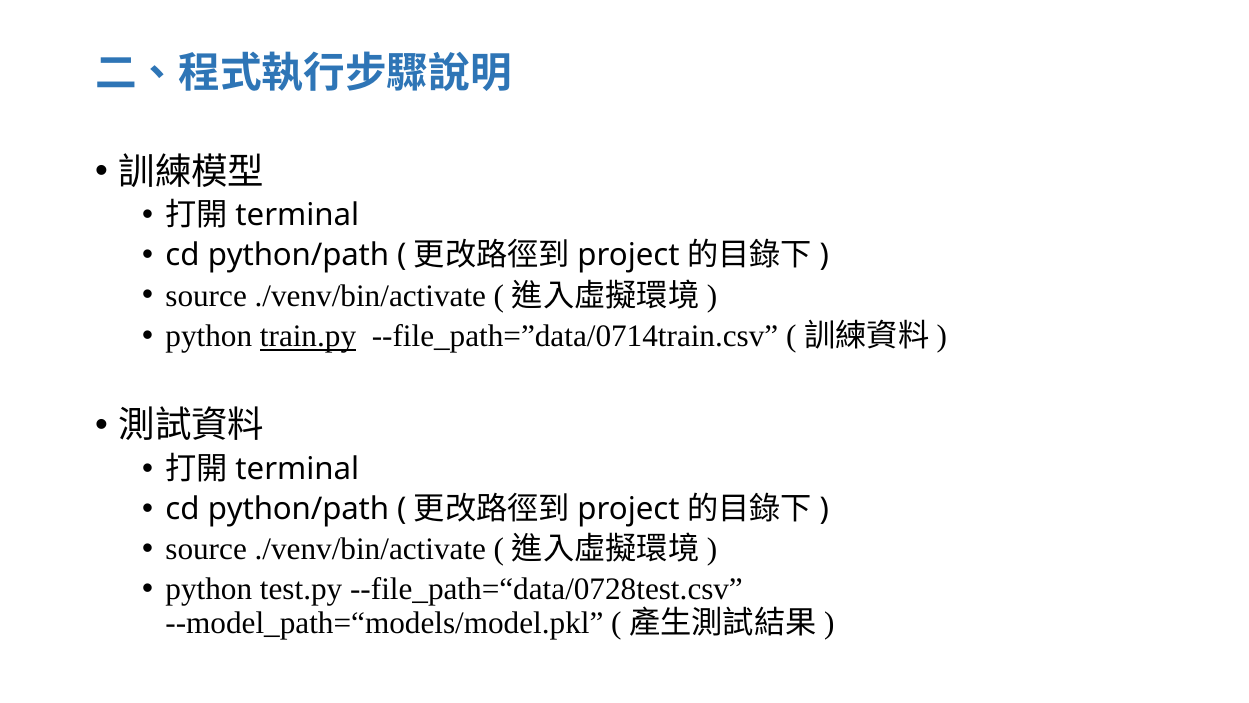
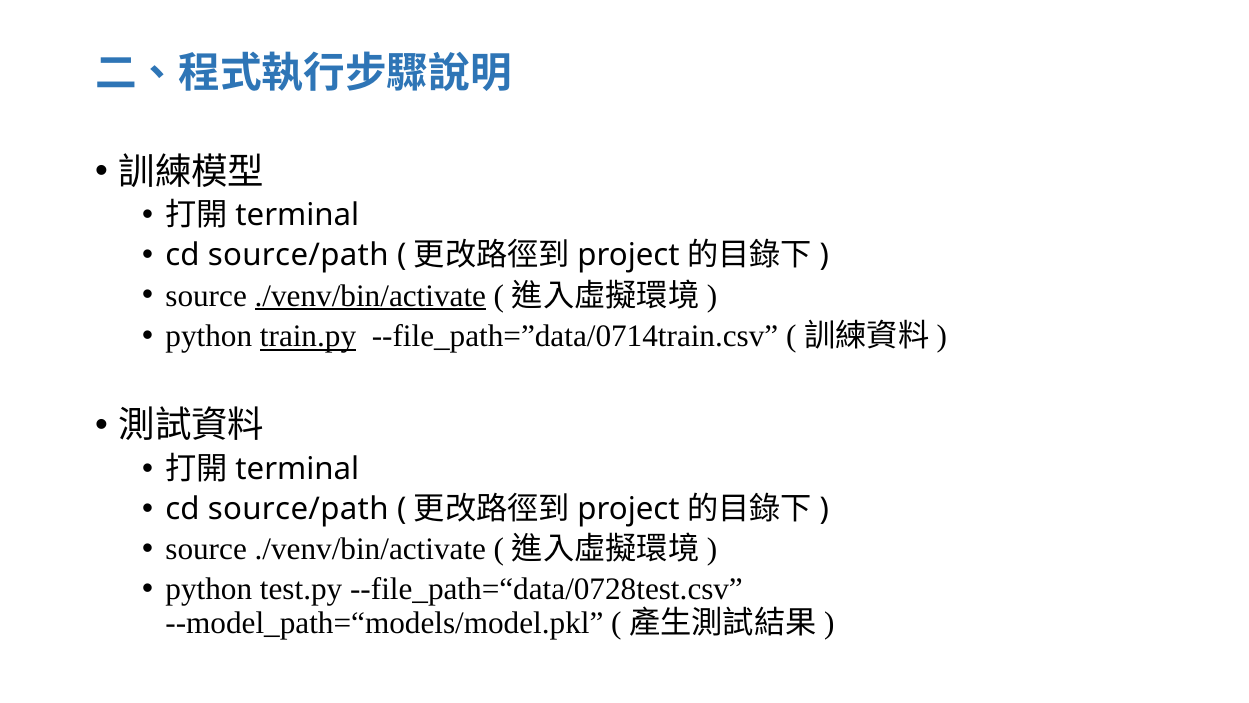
python/path at (298, 256): python/path -> source/path
./venv/bin/activate at (370, 296) underline: none -> present
python/path at (298, 509): python/path -> source/path
